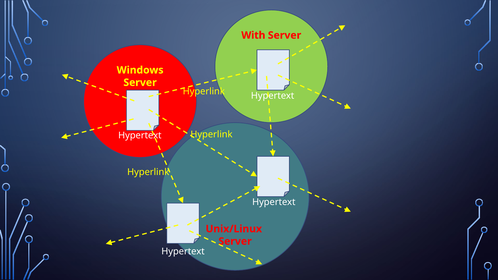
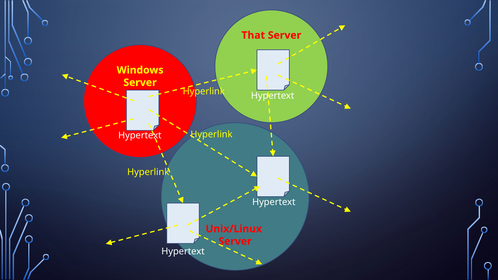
With: With -> That
